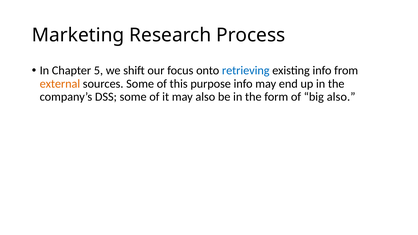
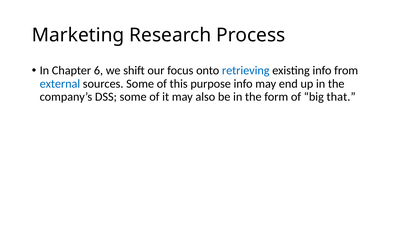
5: 5 -> 6
external colour: orange -> blue
big also: also -> that
